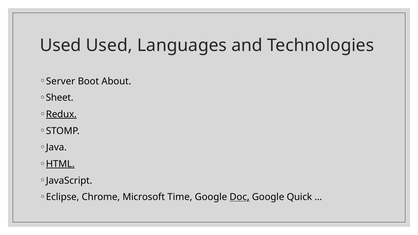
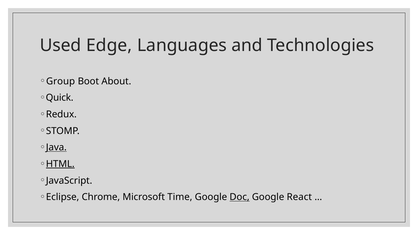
Used Used: Used -> Edge
Server: Server -> Group
Sheet: Sheet -> Quick
Redux underline: present -> none
Java underline: none -> present
Quick: Quick -> React
